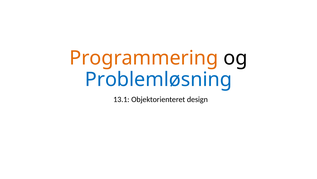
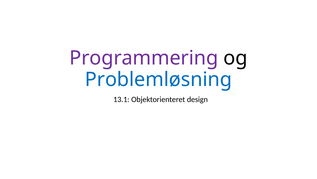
Programmering colour: orange -> purple
